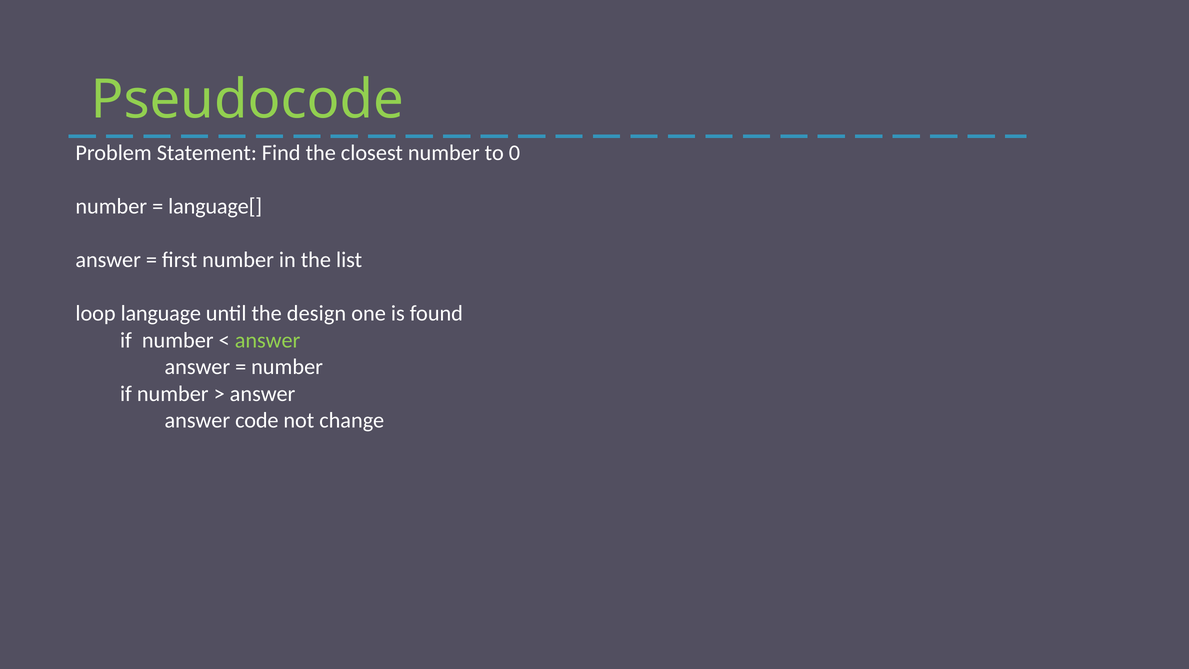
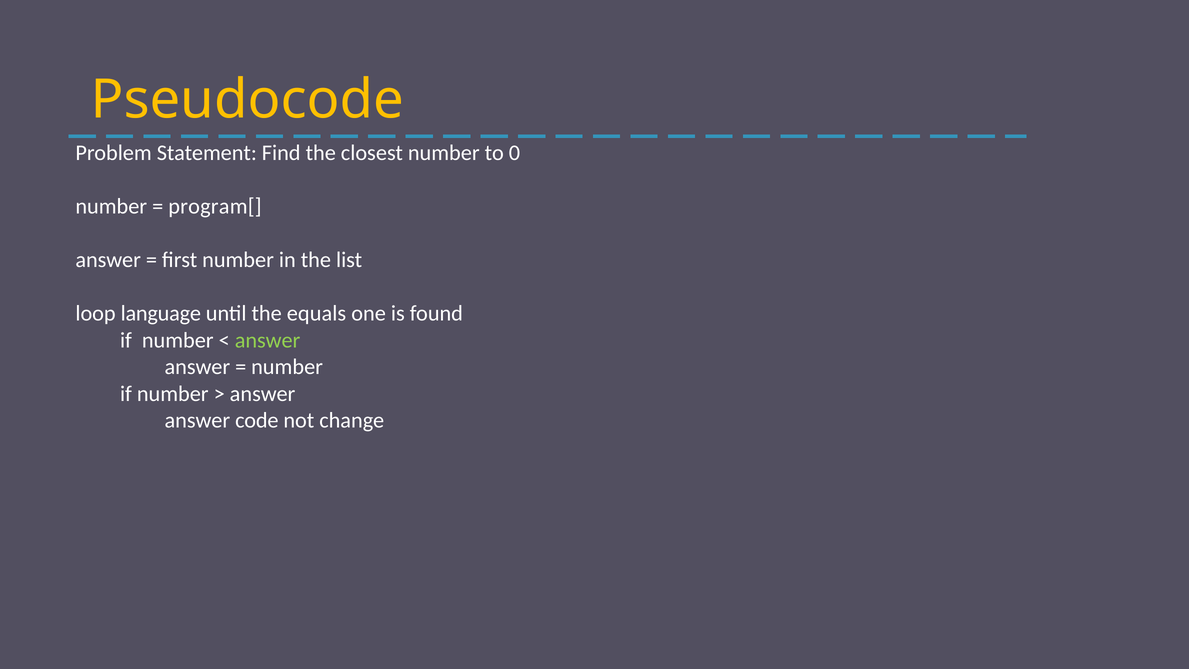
Pseudocode colour: light green -> yellow
language[: language[ -> program[
design: design -> equals
